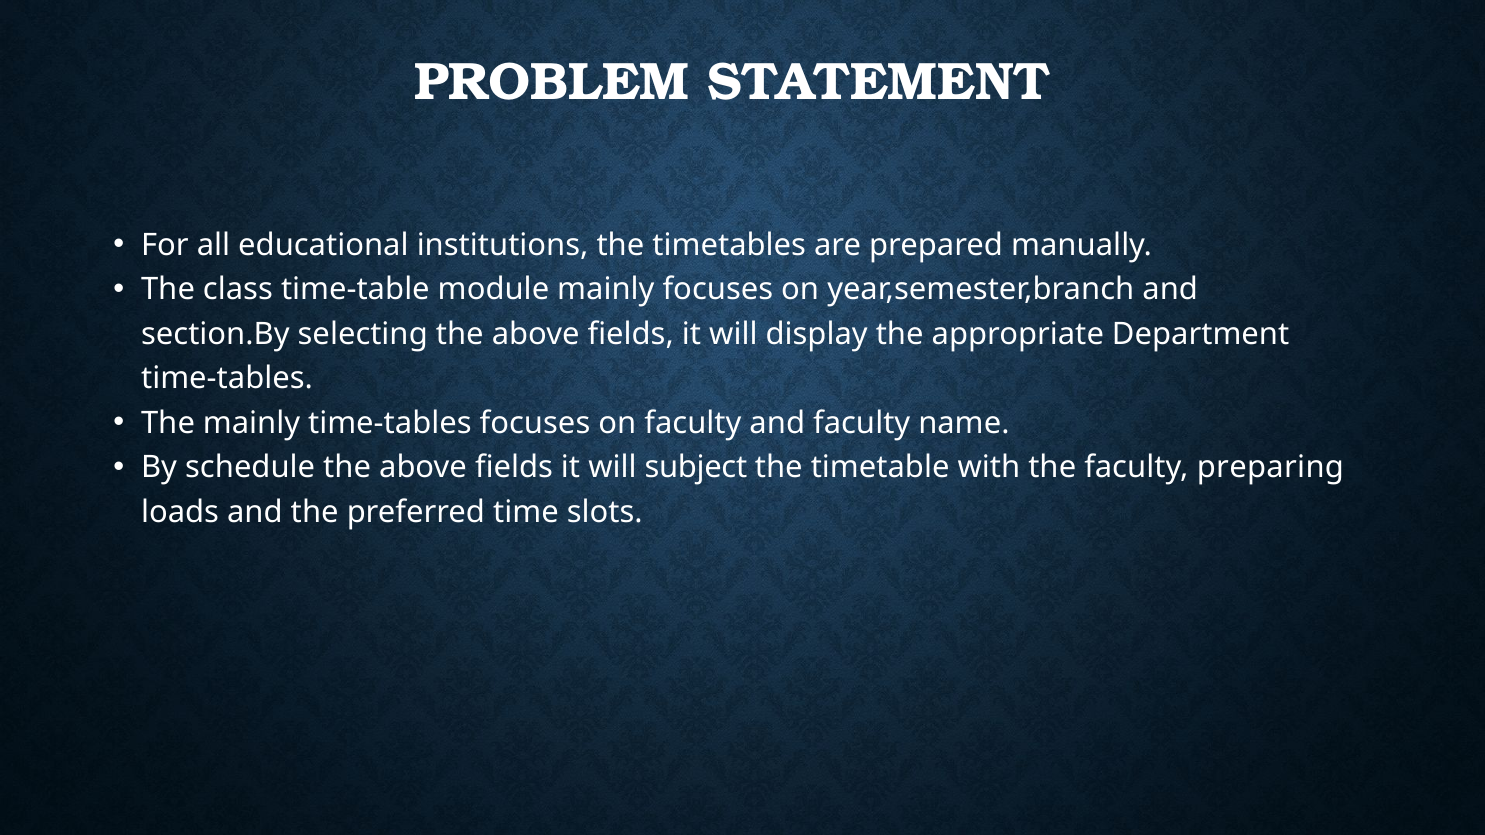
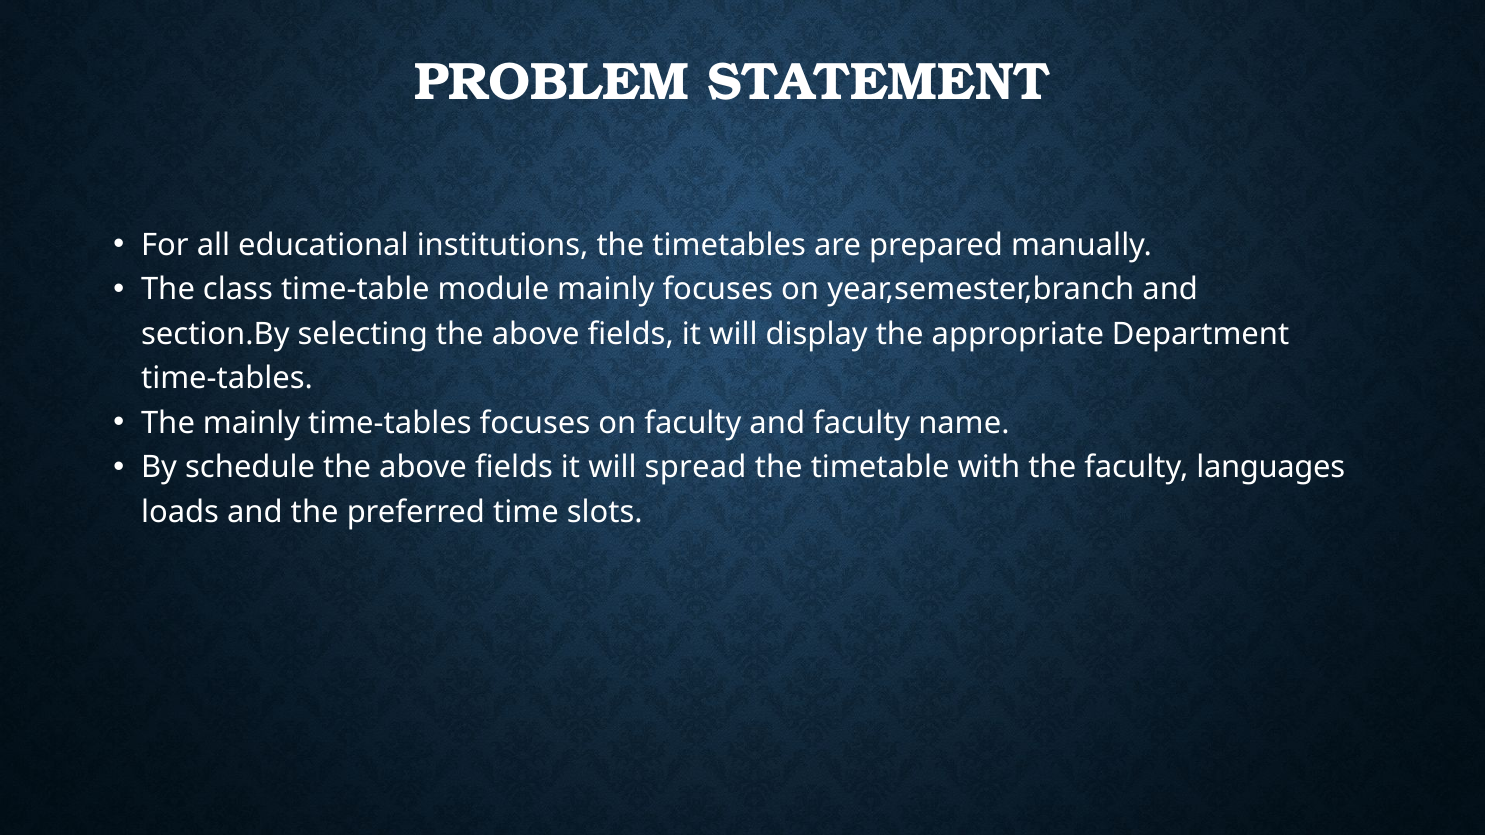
subject: subject -> spread
preparing: preparing -> languages
